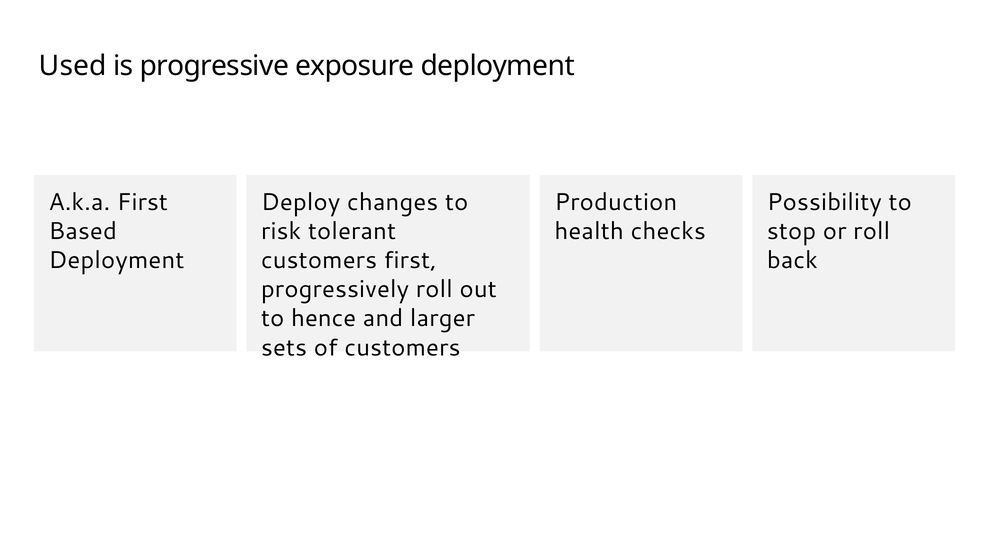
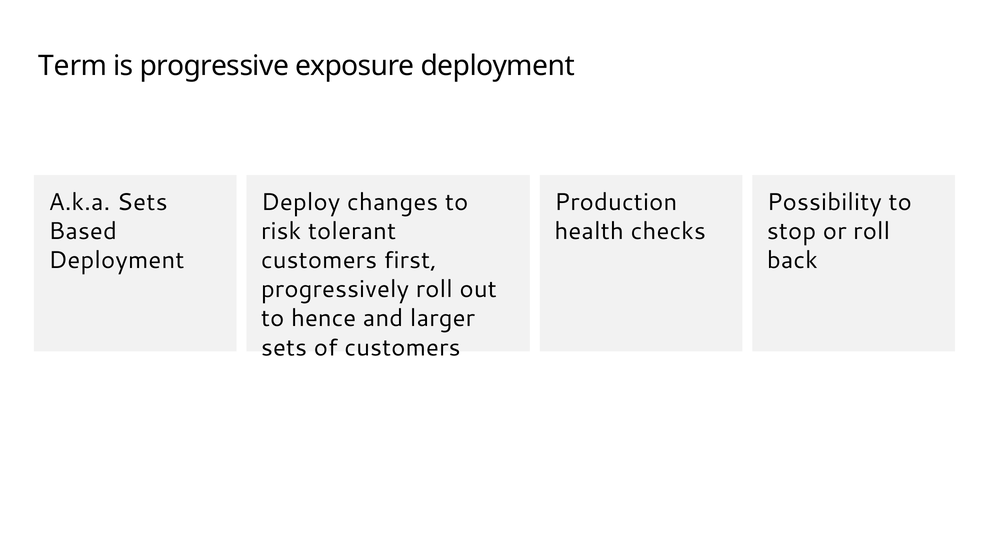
Used: Used -> Term
A.k.a First: First -> Sets
